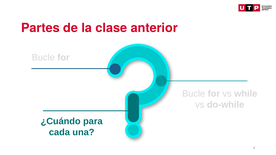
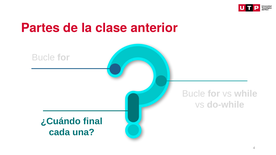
para: para -> final
